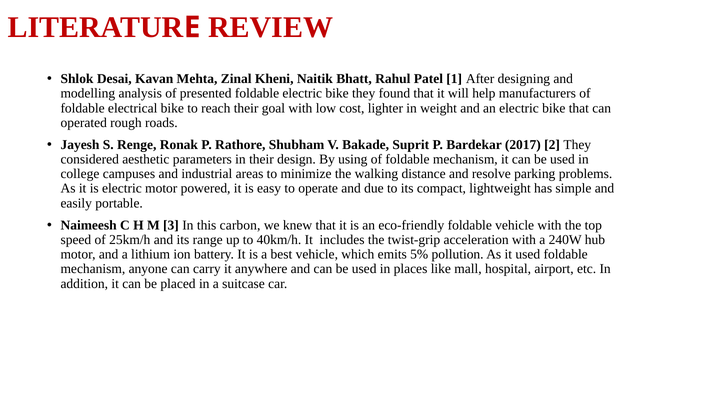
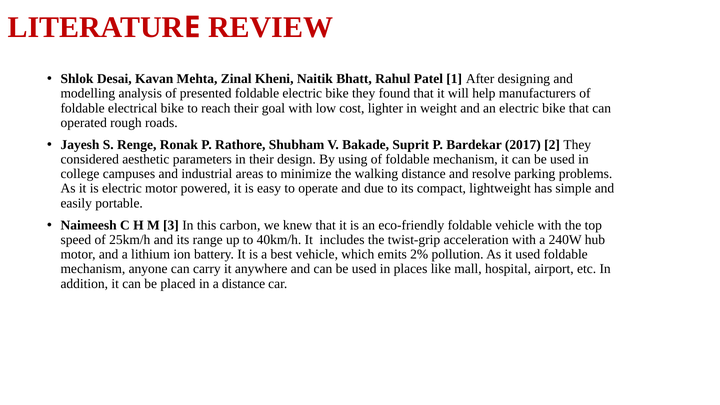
5%: 5% -> 2%
a suitcase: suitcase -> distance
